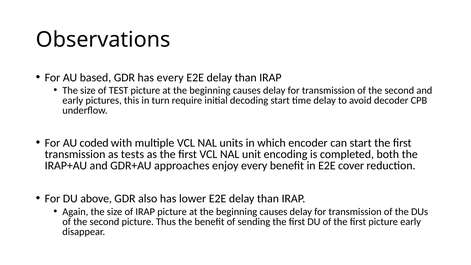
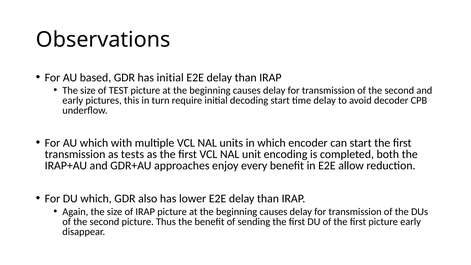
has every: every -> initial
AU coded: coded -> which
cover: cover -> allow
DU above: above -> which
